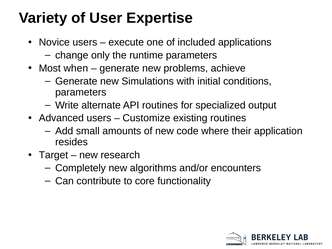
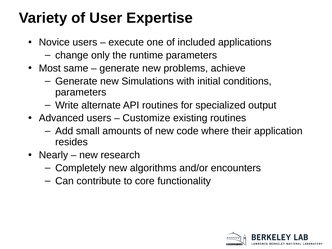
when: when -> same
Target: Target -> Nearly
